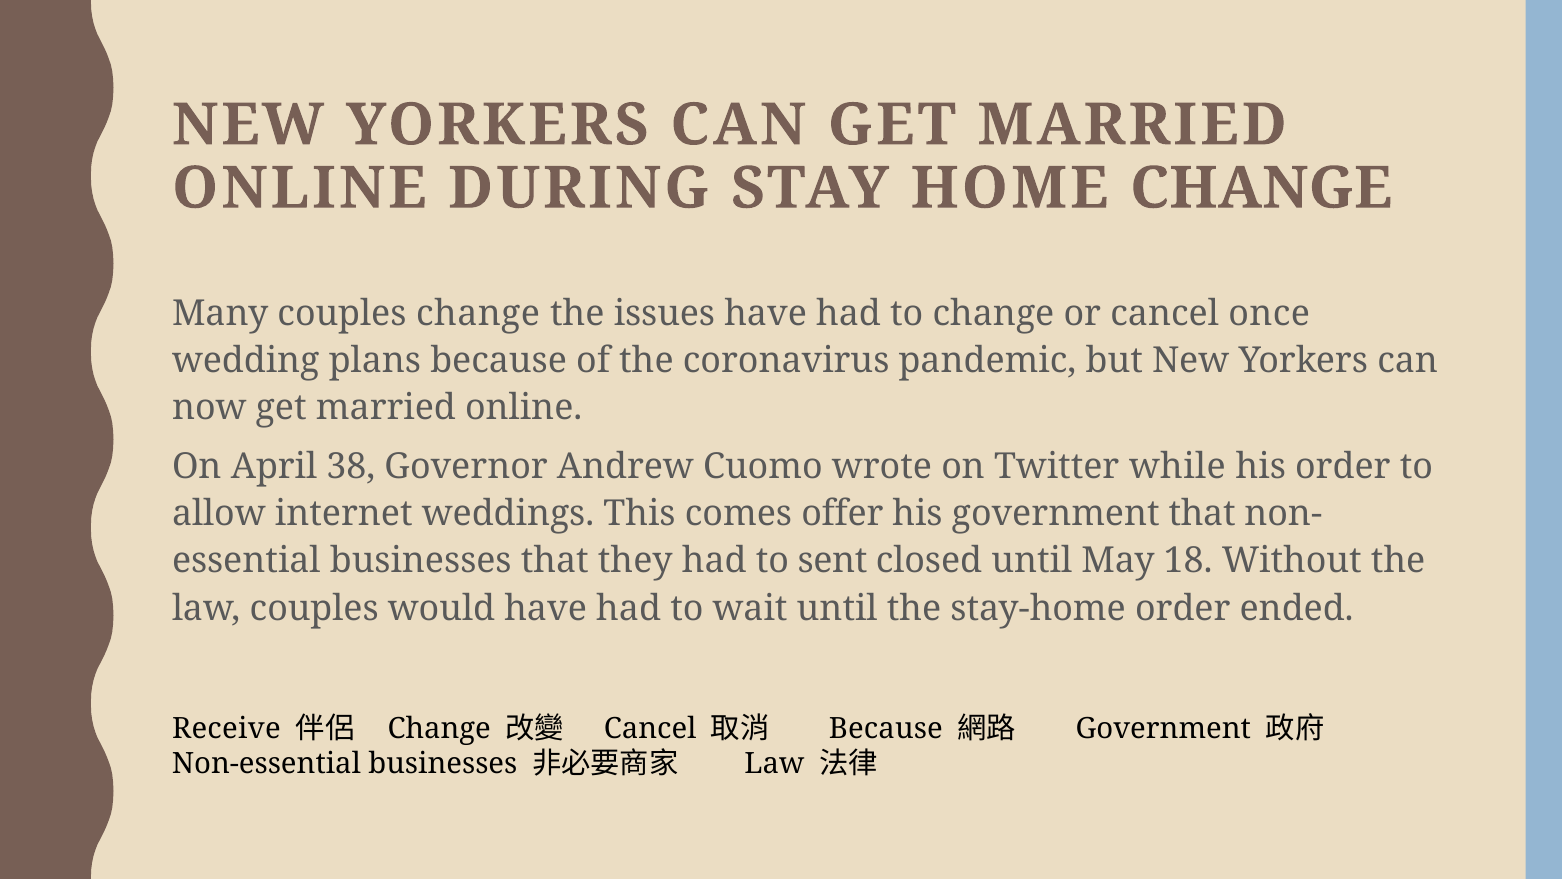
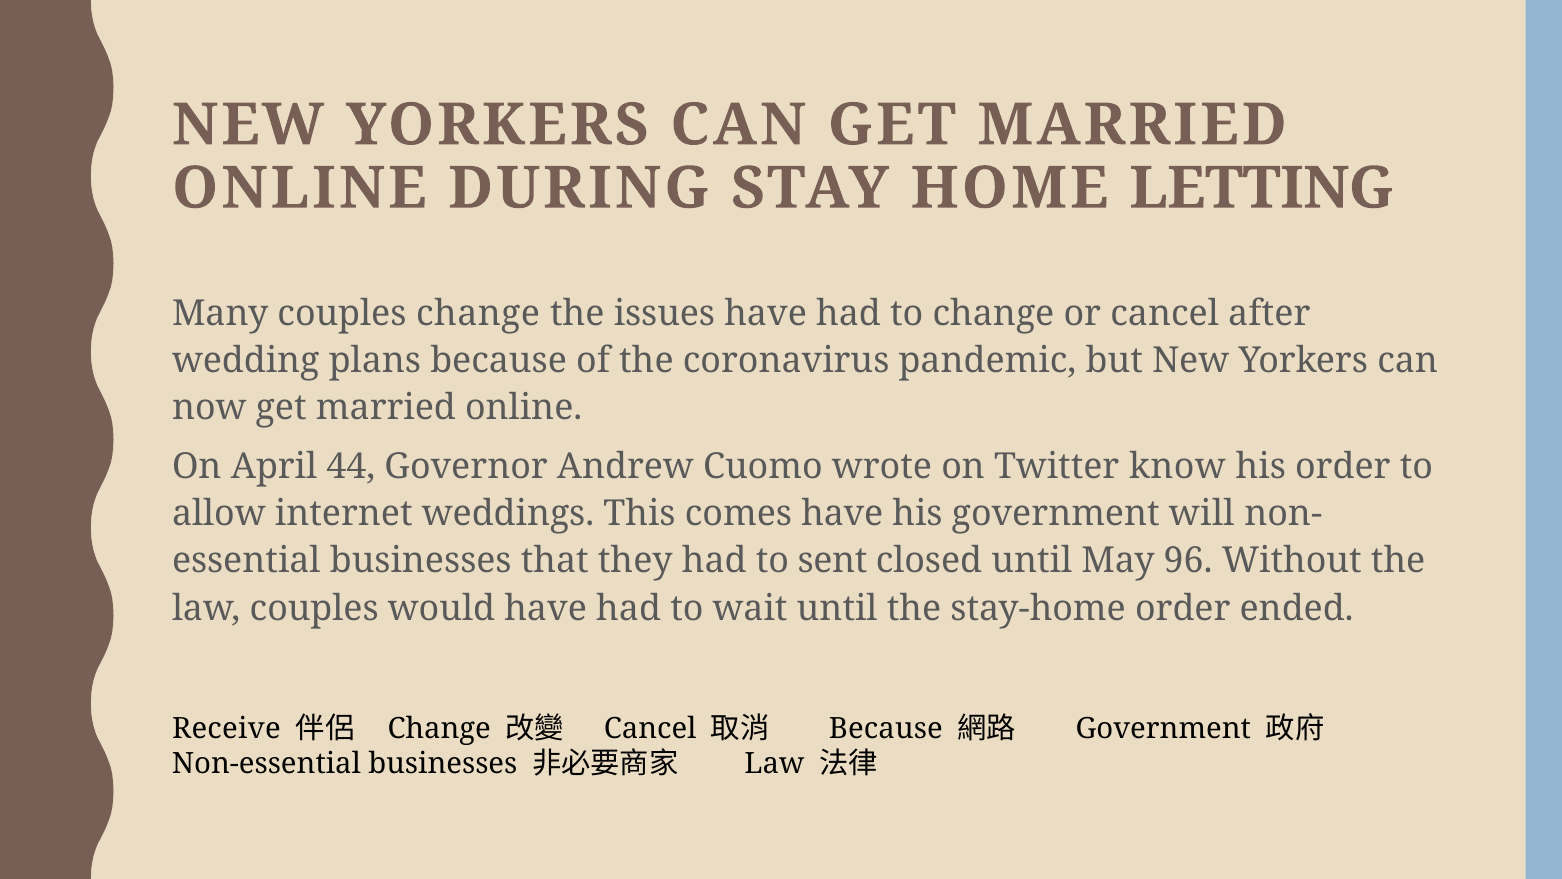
HOME CHANGE: CHANGE -> LETTING
once: once -> after
38: 38 -> 44
while: while -> know
comes offer: offer -> have
government that: that -> will
18: 18 -> 96
